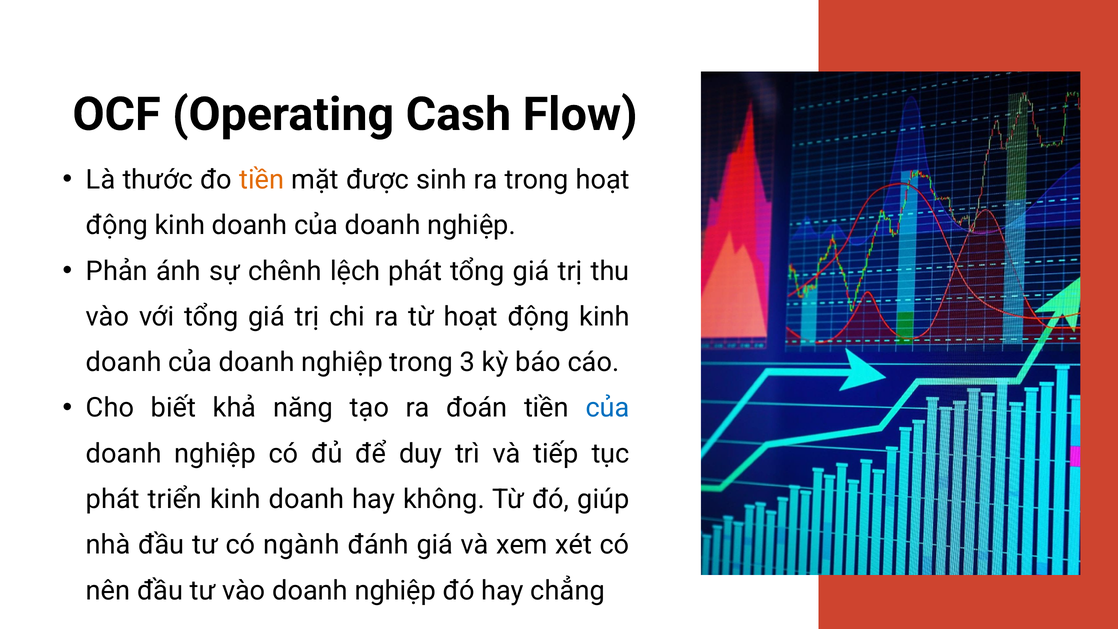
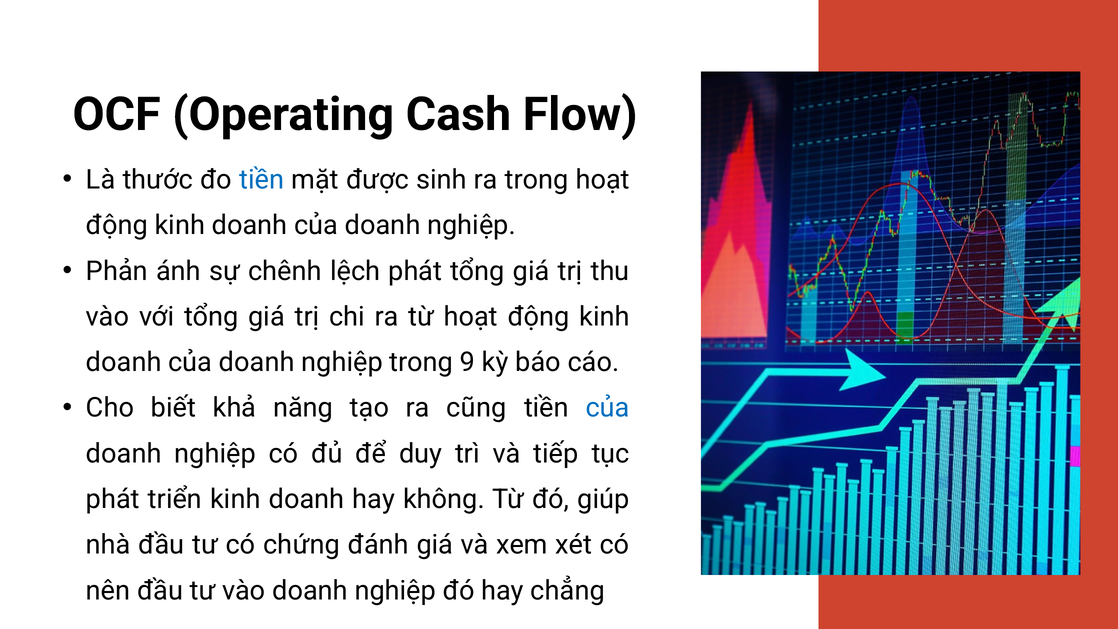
tiền at (262, 180) colour: orange -> blue
3: 3 -> 9
đoán: đoán -> cũng
ngành: ngành -> chứng
